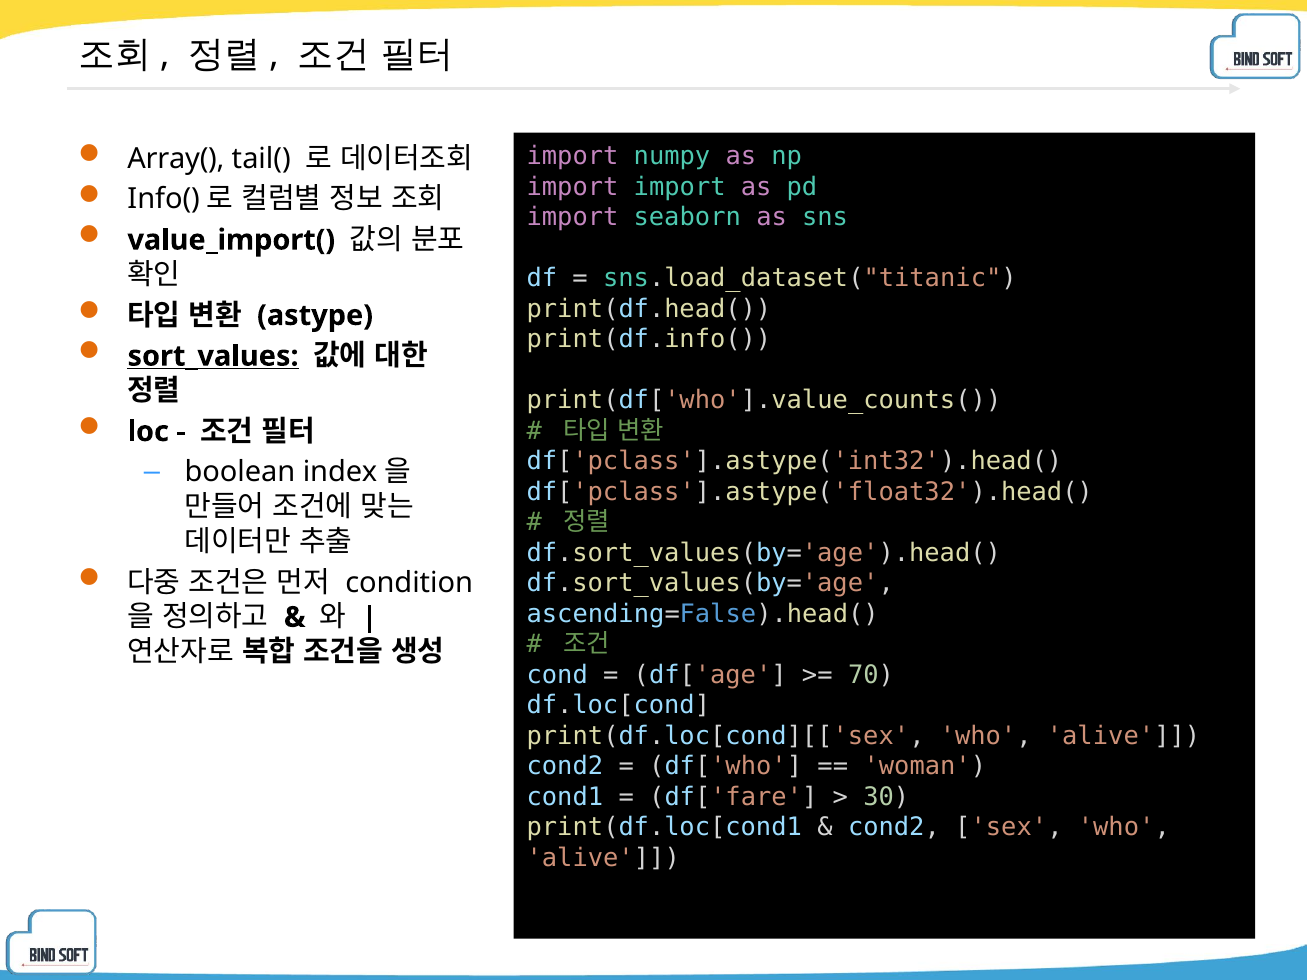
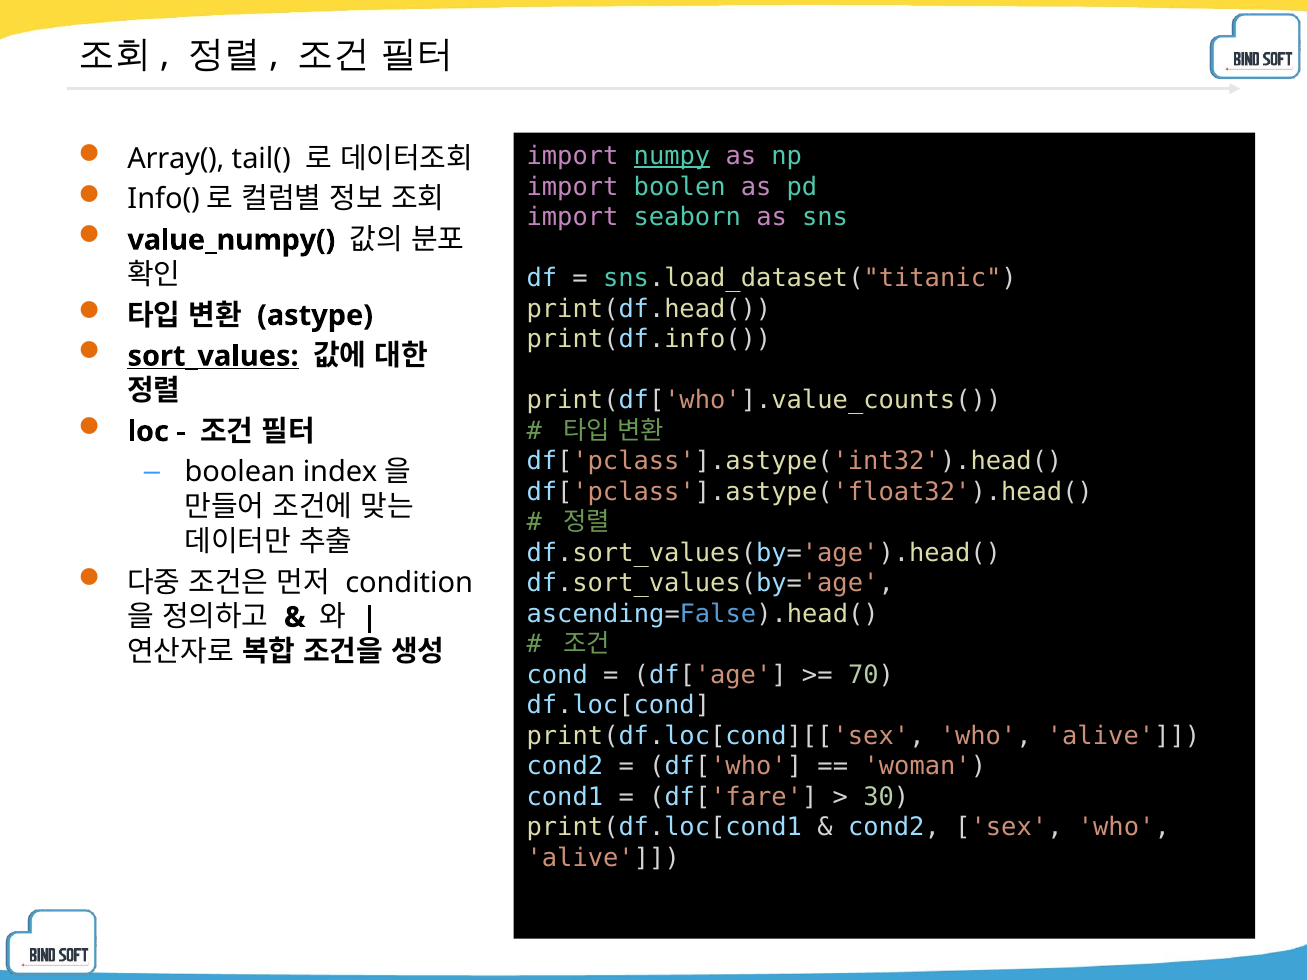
numpy underline: none -> present
import import: import -> boolen
value_import(: value_import( -> value_numpy(
